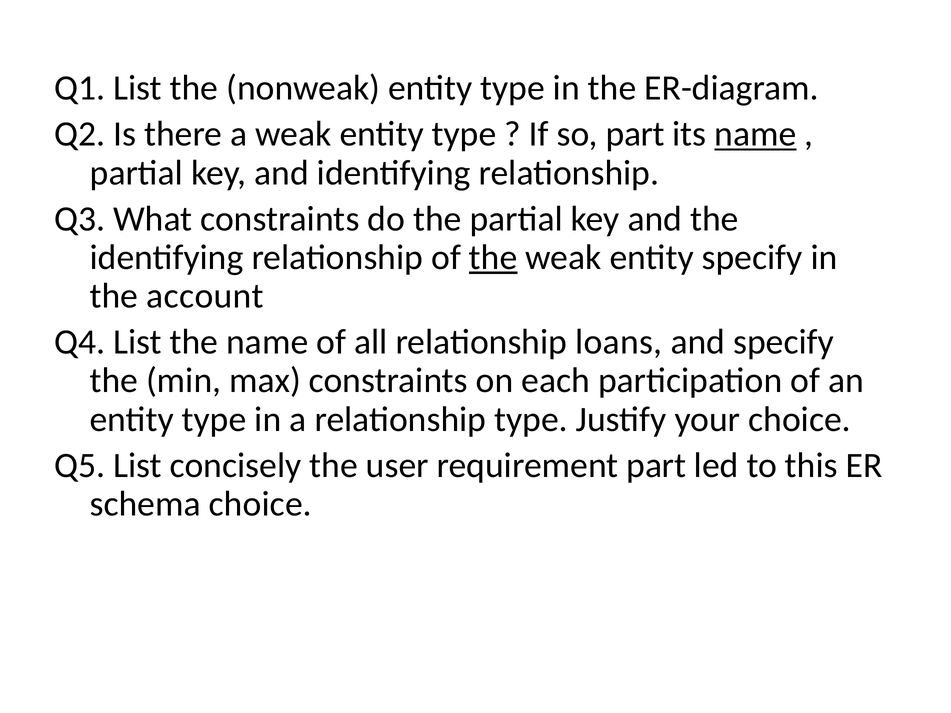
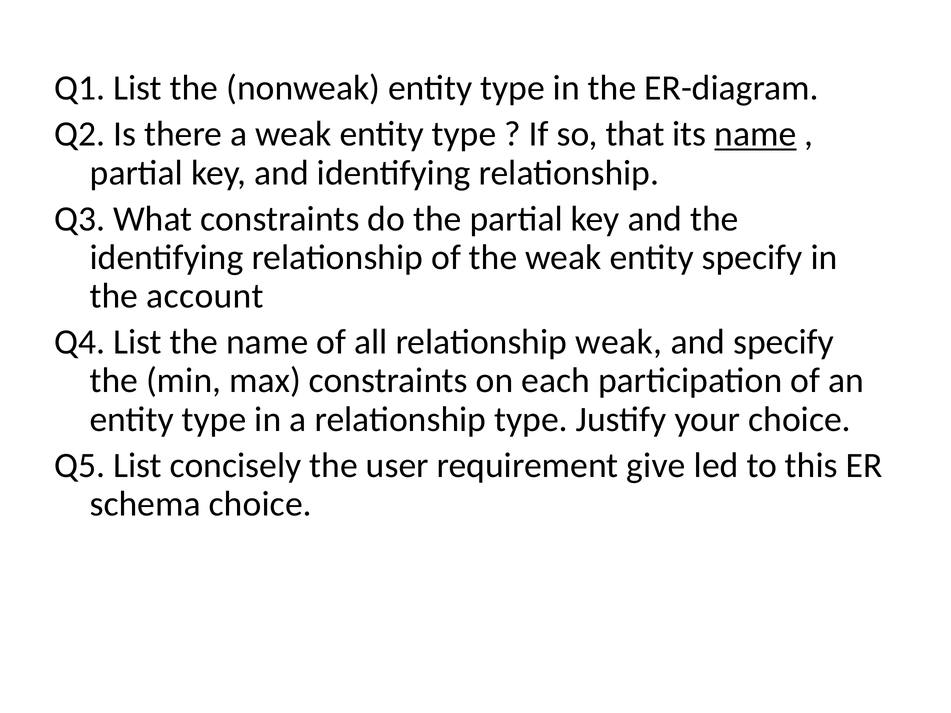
so part: part -> that
the at (493, 258) underline: present -> none
relationship loans: loans -> weak
requirement part: part -> give
